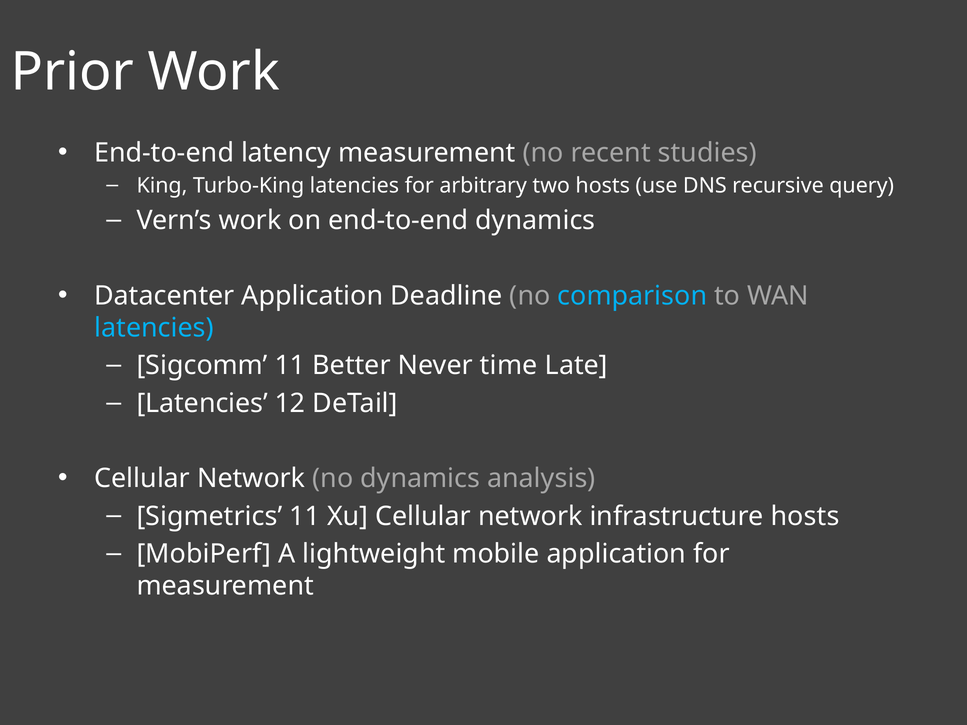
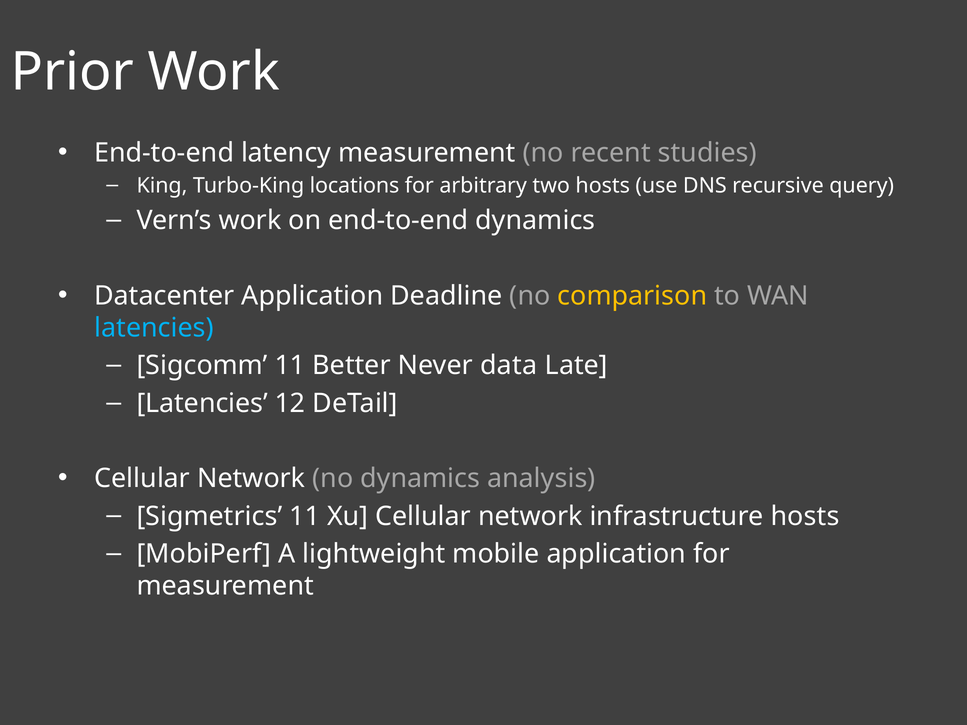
Turbo-King latencies: latencies -> locations
comparison colour: light blue -> yellow
time: time -> data
